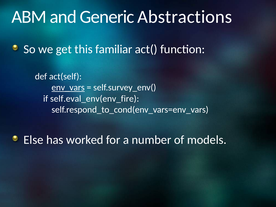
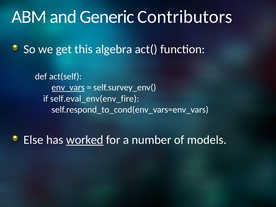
Abstractions: Abstractions -> Contributors
familiar: familiar -> algebra
worked underline: none -> present
